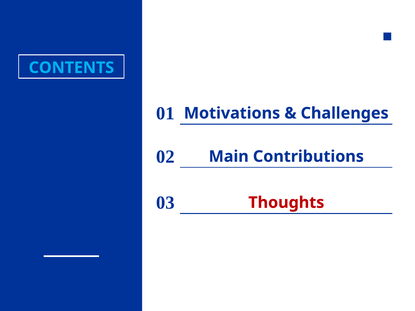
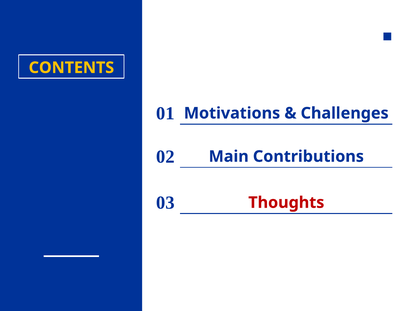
CONTENTS colour: light blue -> yellow
